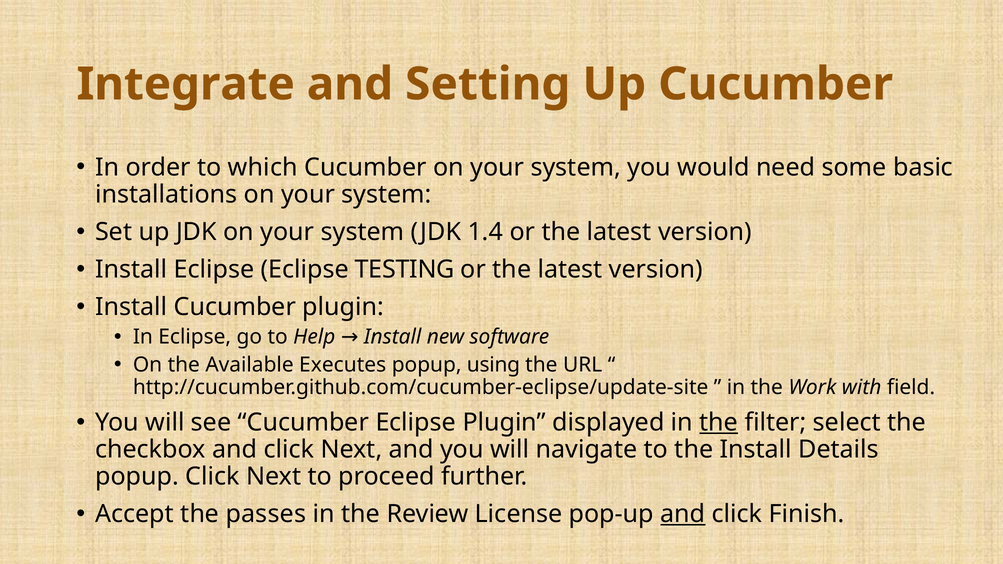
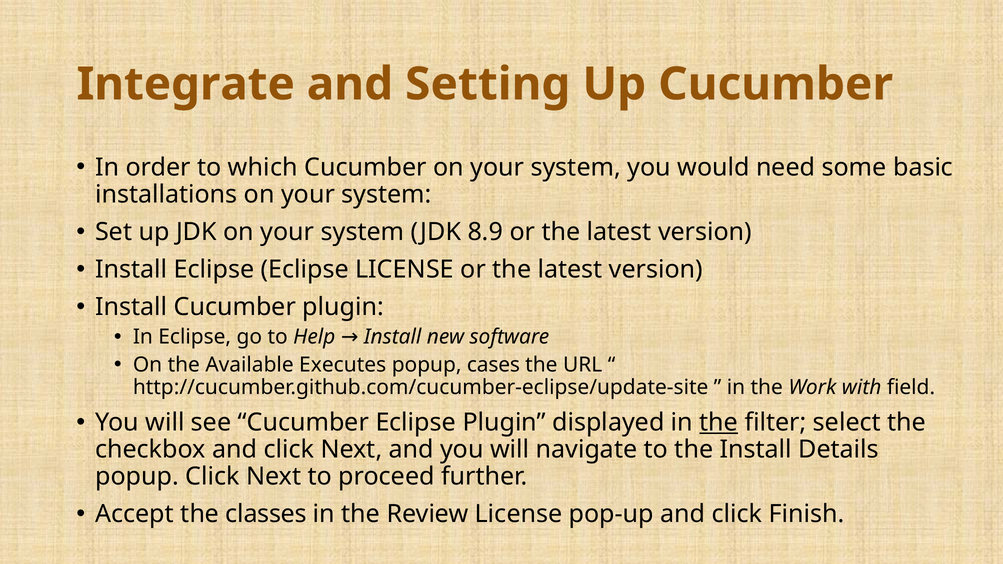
1.4: 1.4 -> 8.9
Eclipse TESTING: TESTING -> LICENSE
using: using -> cases
passes: passes -> classes
and at (683, 514) underline: present -> none
